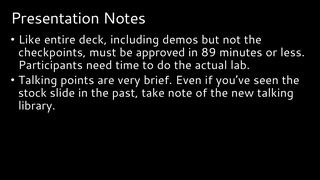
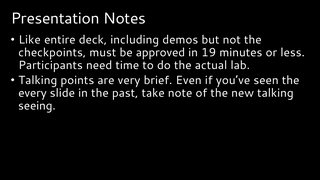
89: 89 -> 19
stock: stock -> every
library: library -> seeing
